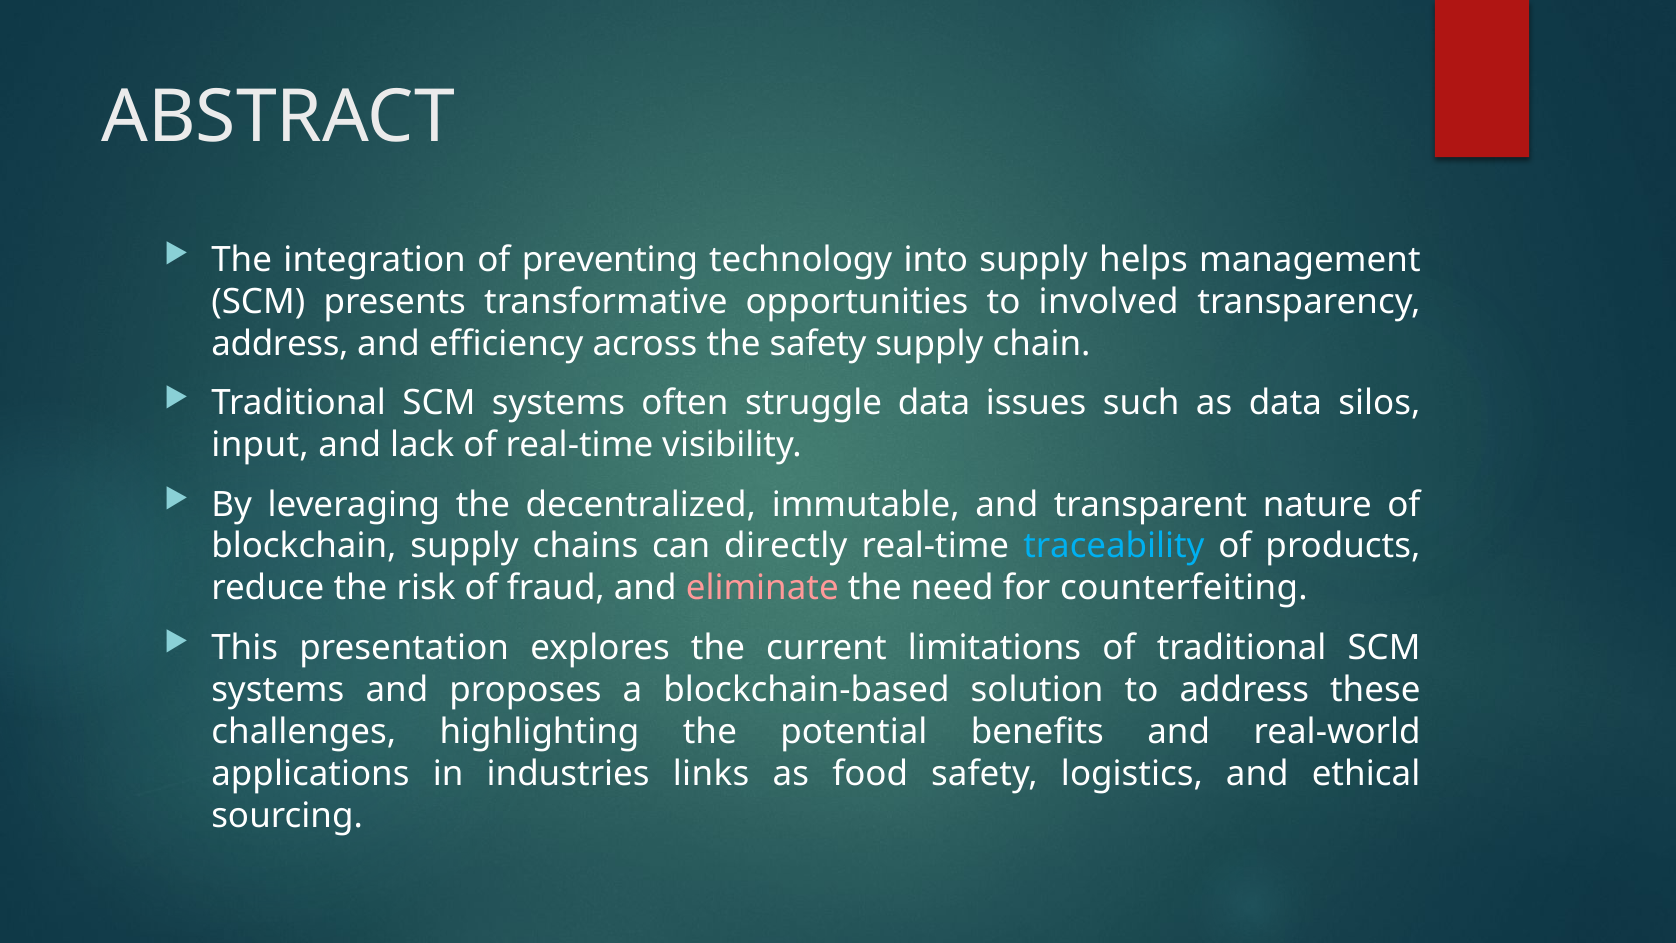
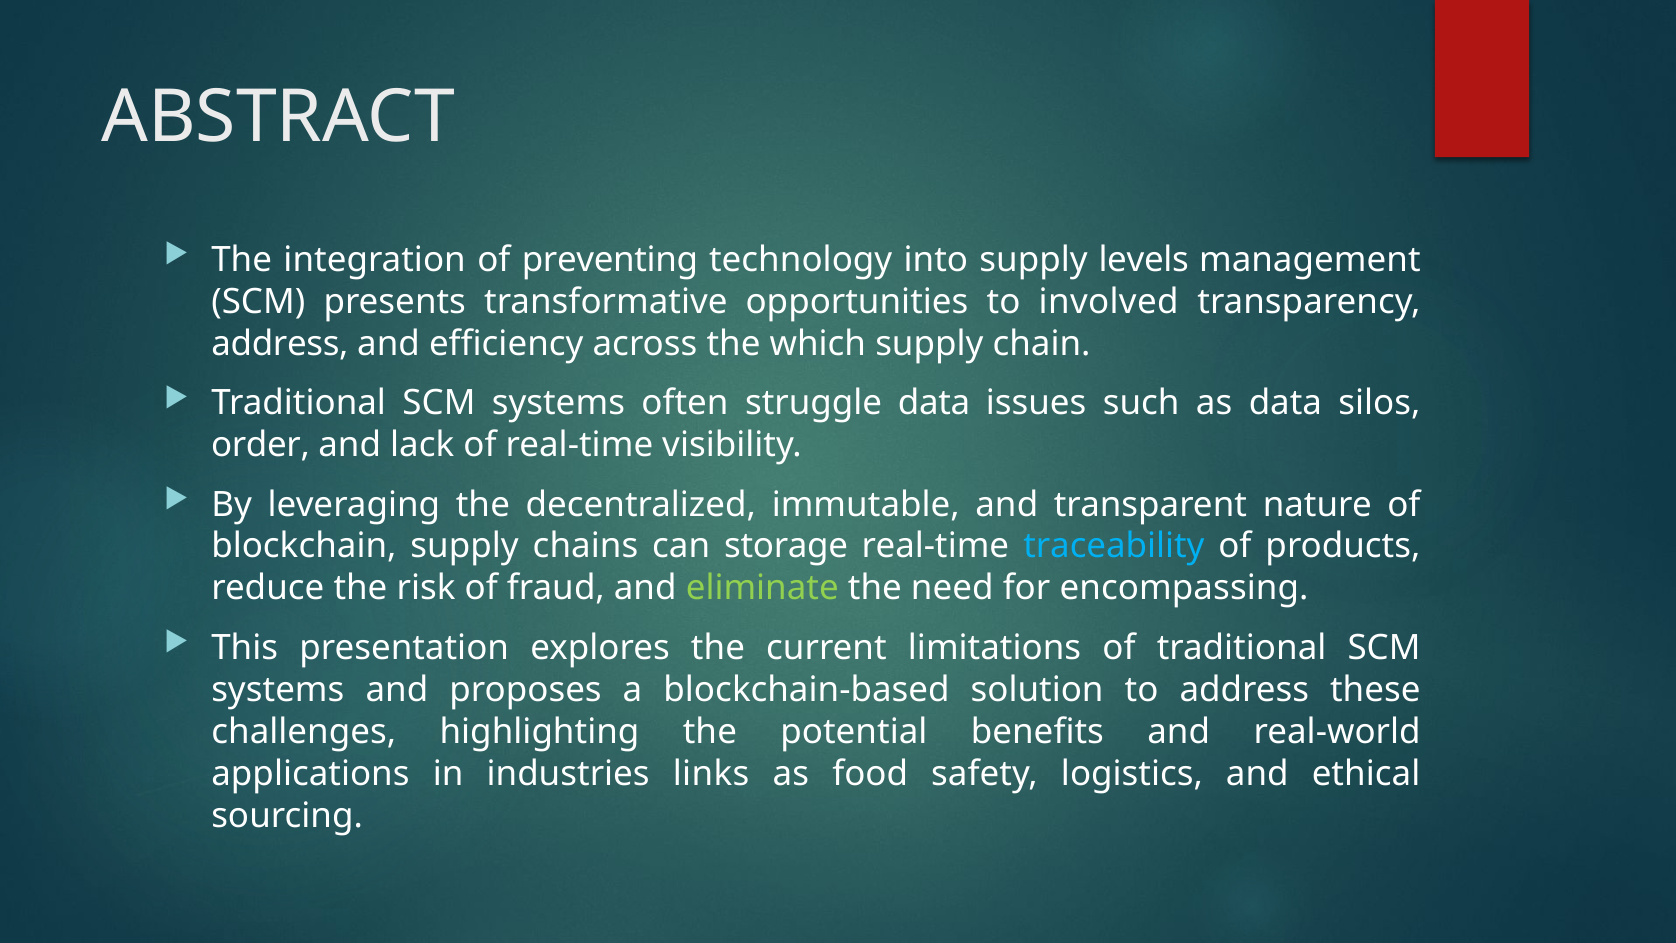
helps: helps -> levels
the safety: safety -> which
input: input -> order
directly: directly -> storage
eliminate colour: pink -> light green
counterfeiting: counterfeiting -> encompassing
